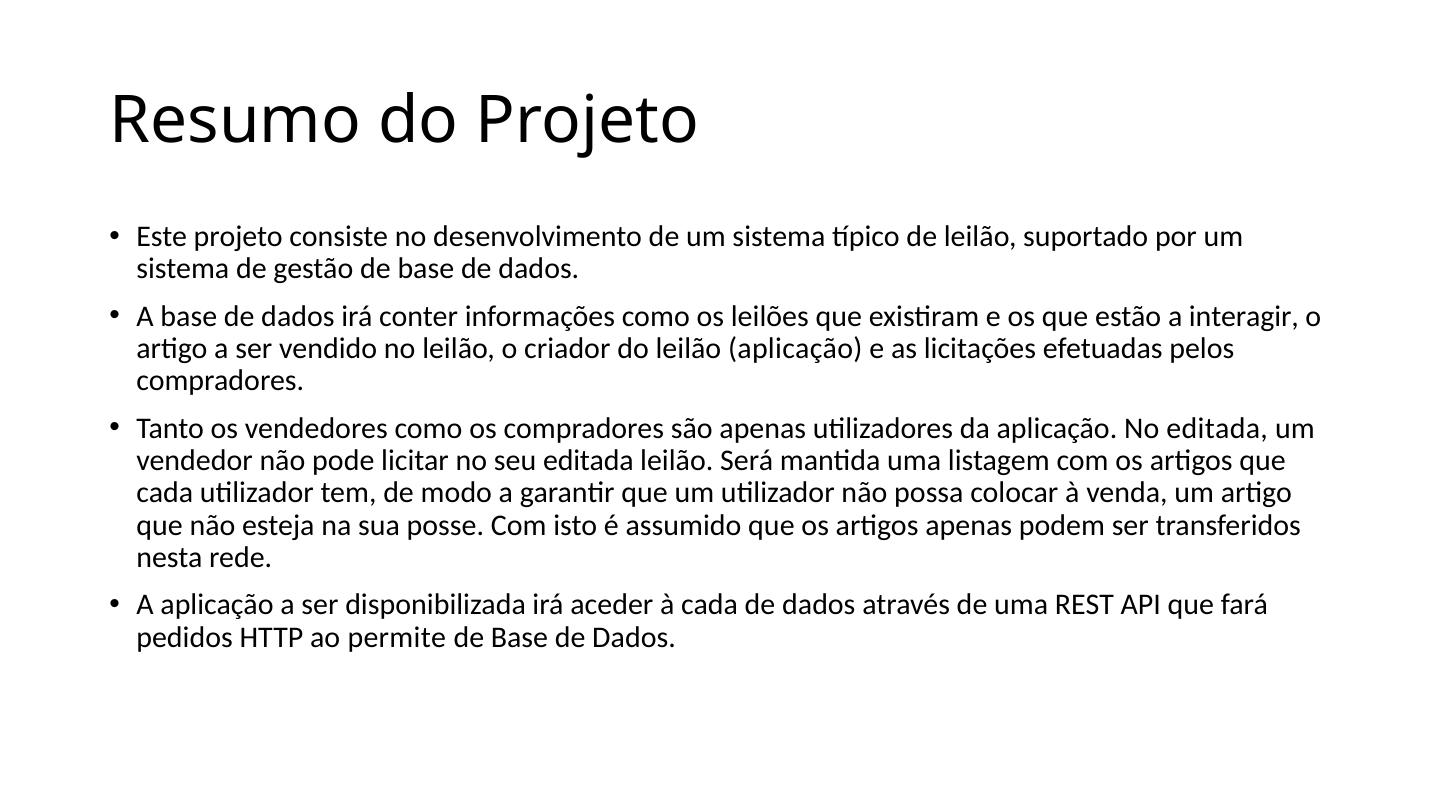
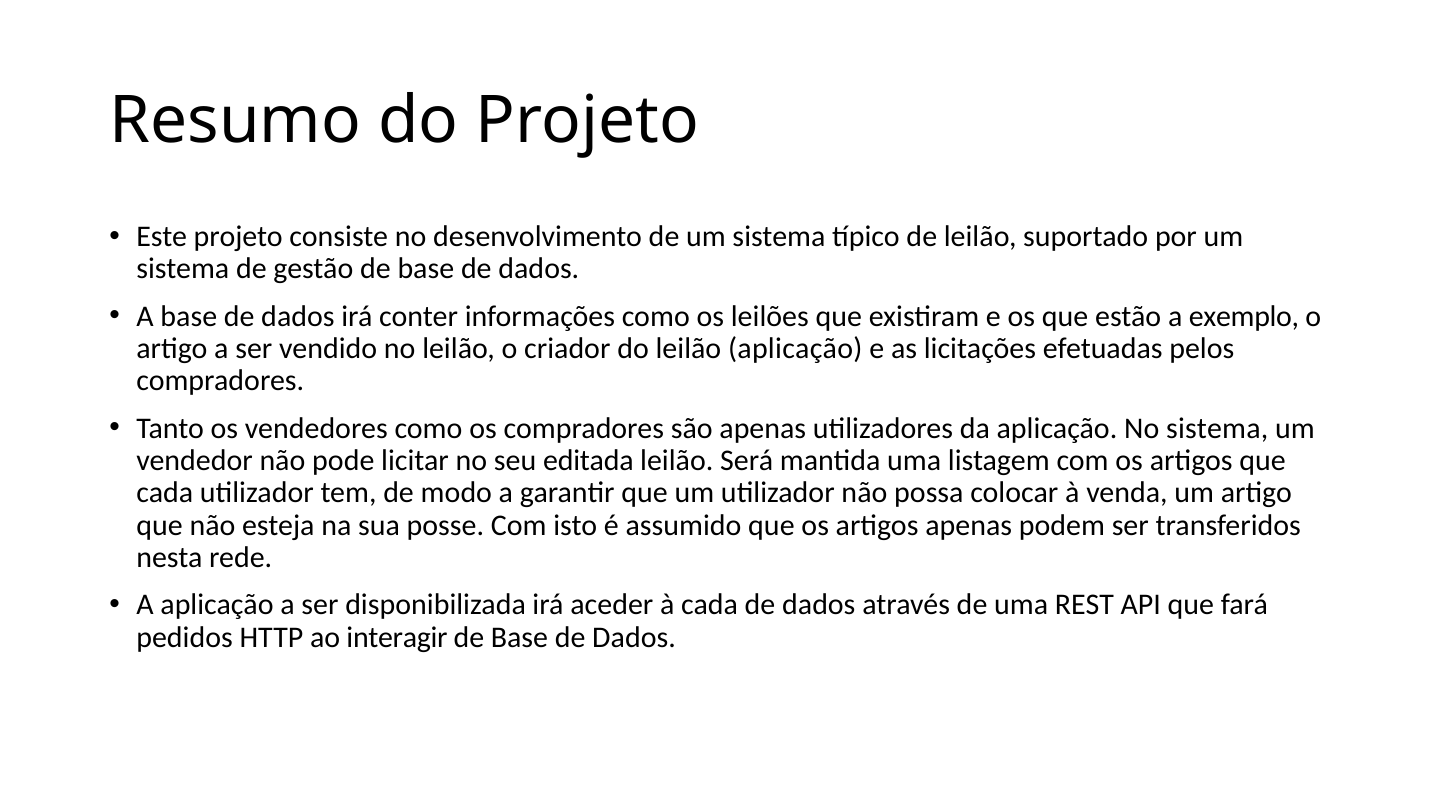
interagir: interagir -> exemplo
No editada: editada -> sistema
permite: permite -> interagir
